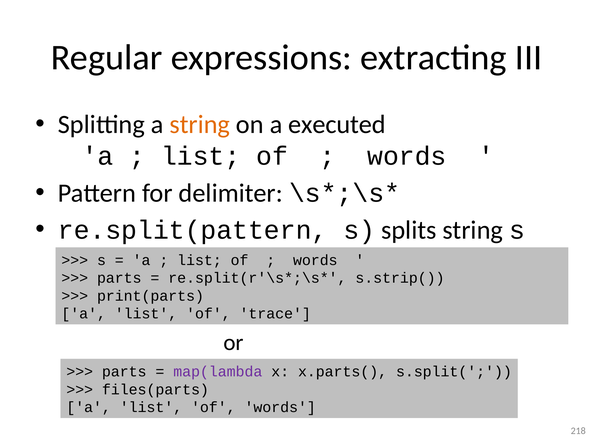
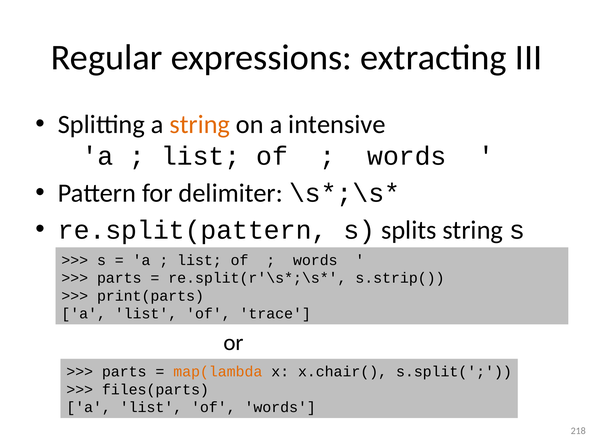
executed: executed -> intensive
map(lambda colour: purple -> orange
x.parts(: x.parts( -> x.chair(
